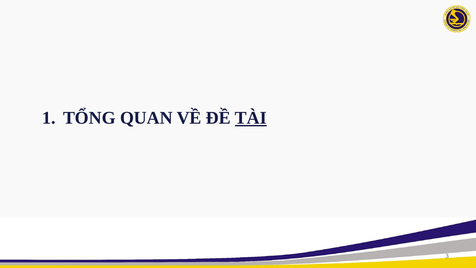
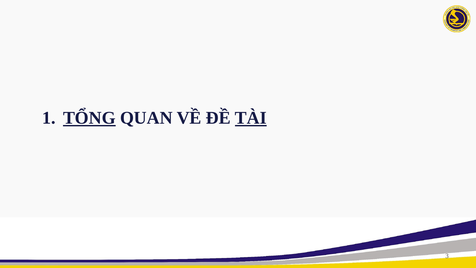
TỔNG underline: none -> present
